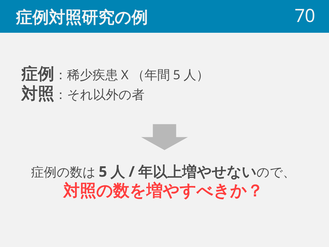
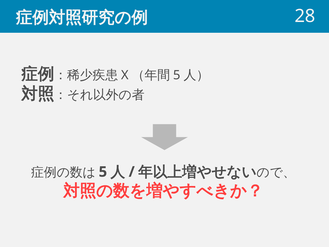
70: 70 -> 28
